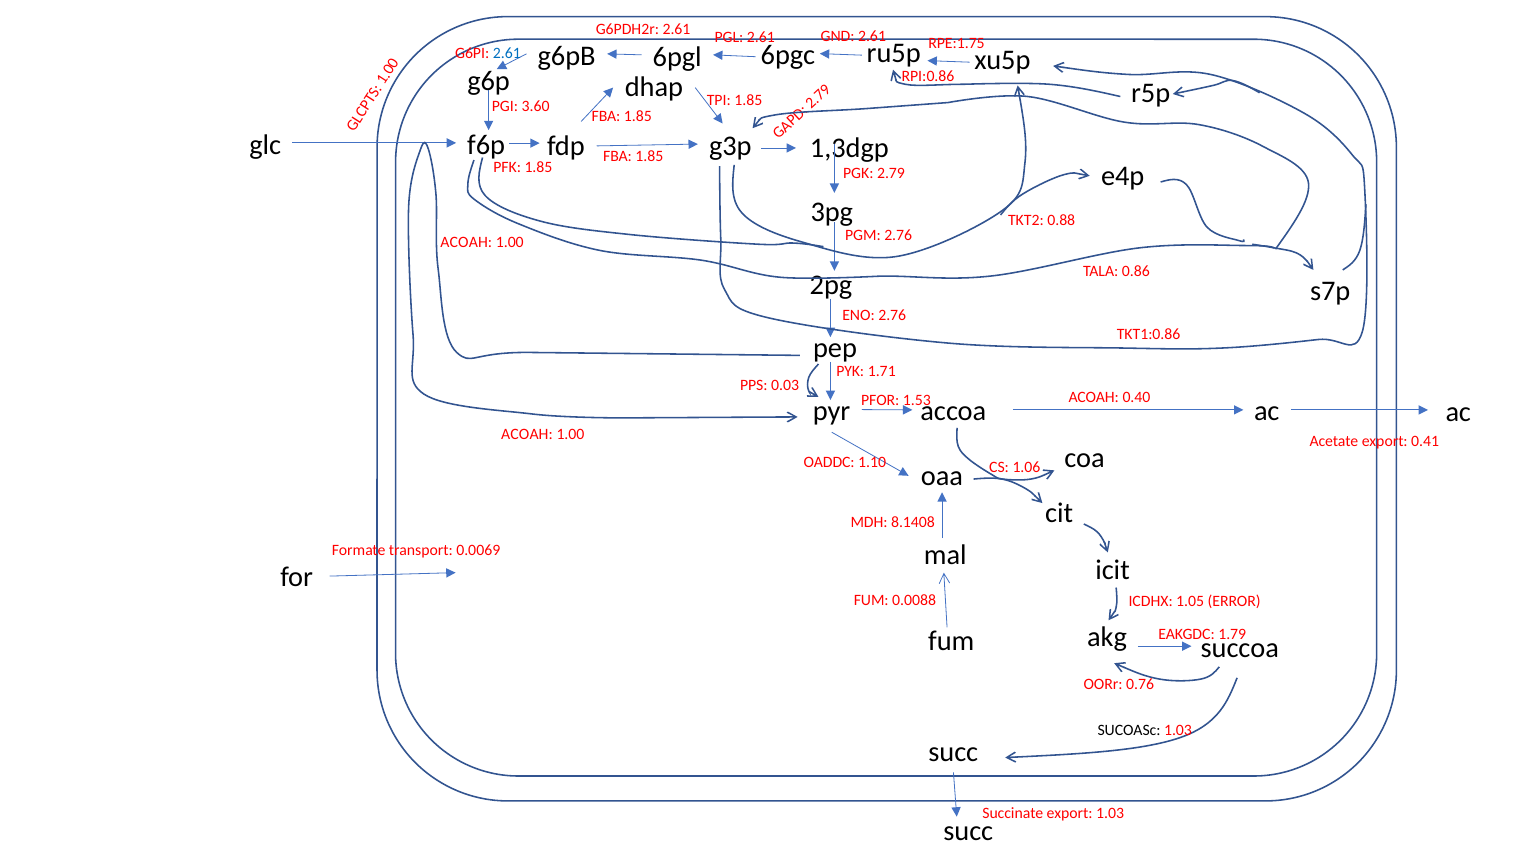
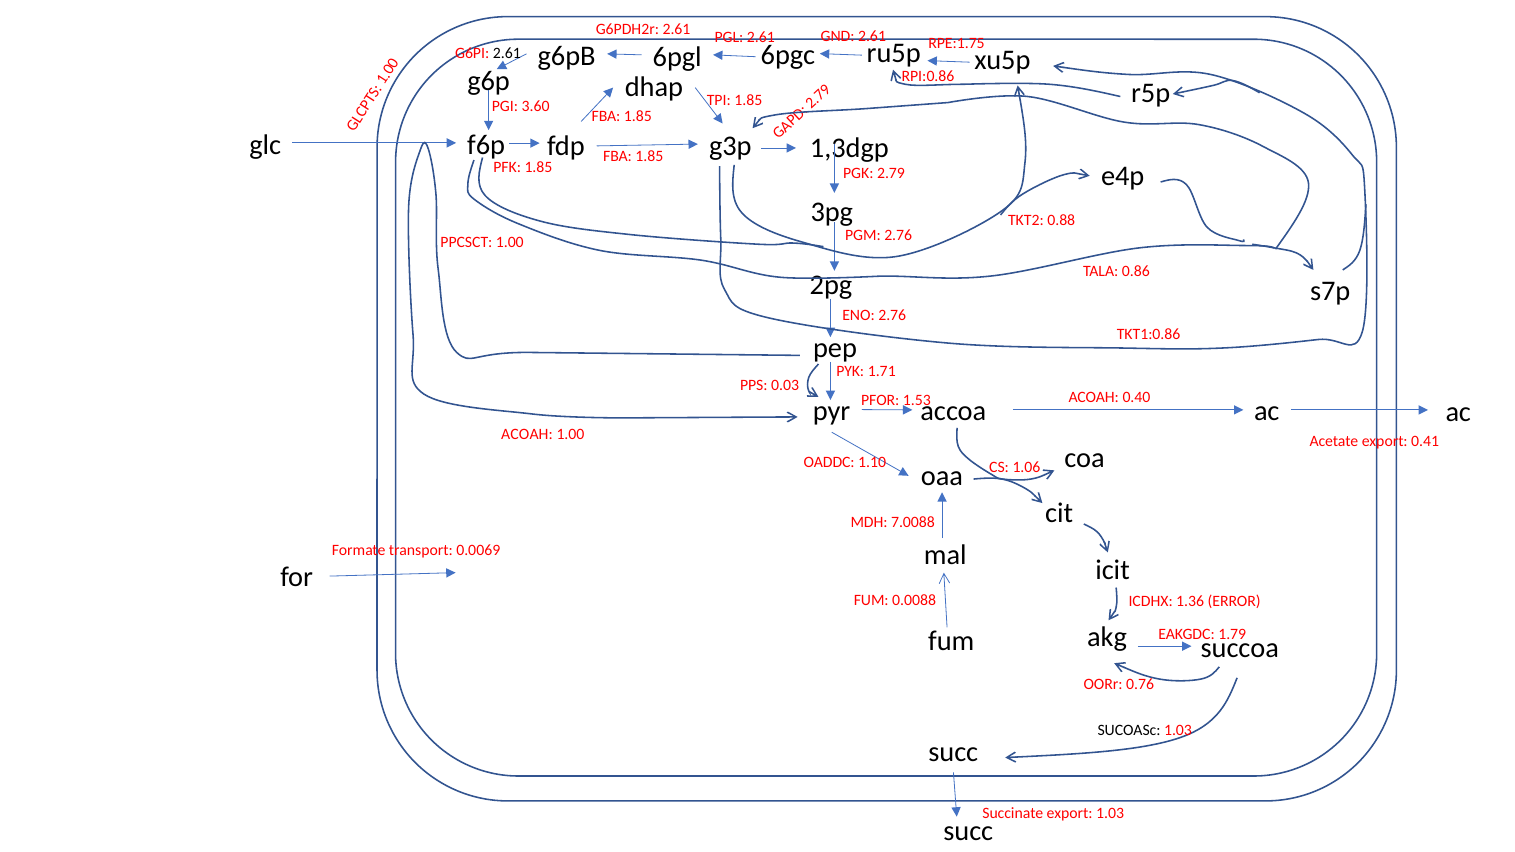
2.61 at (507, 54) colour: blue -> black
ACOAH at (466, 242): ACOAH -> PPCSCT
8.1408: 8.1408 -> 7.0088
1.05: 1.05 -> 1.36
